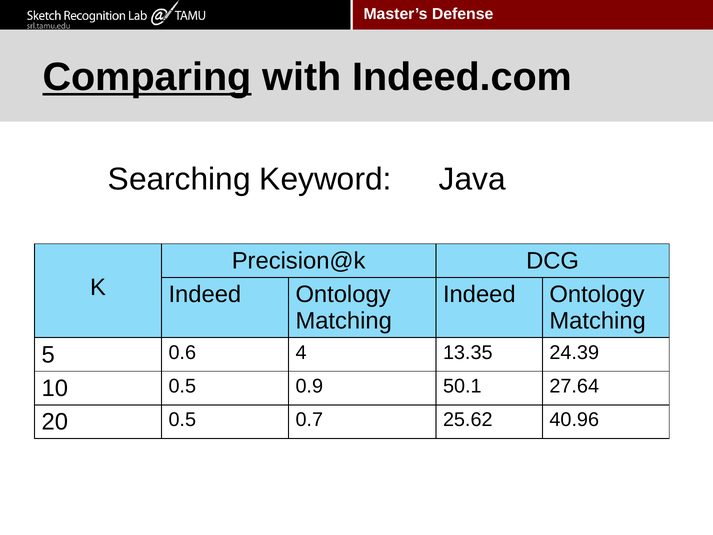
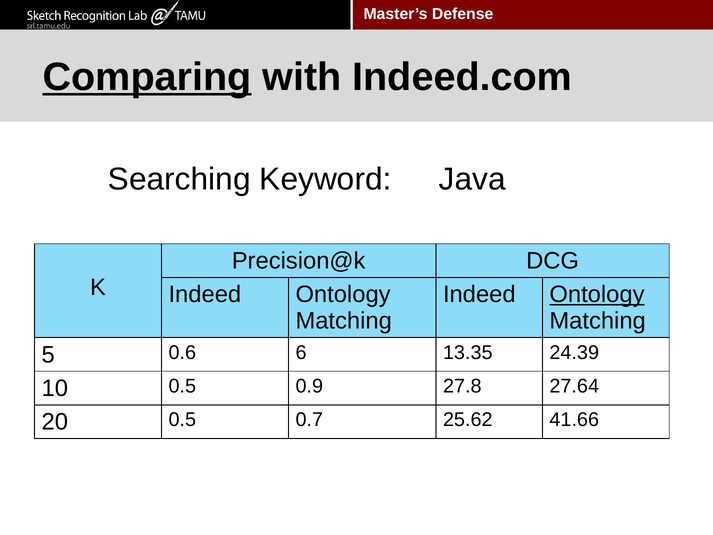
Ontology at (597, 294) underline: none -> present
4: 4 -> 6
50.1: 50.1 -> 27.8
40.96: 40.96 -> 41.66
